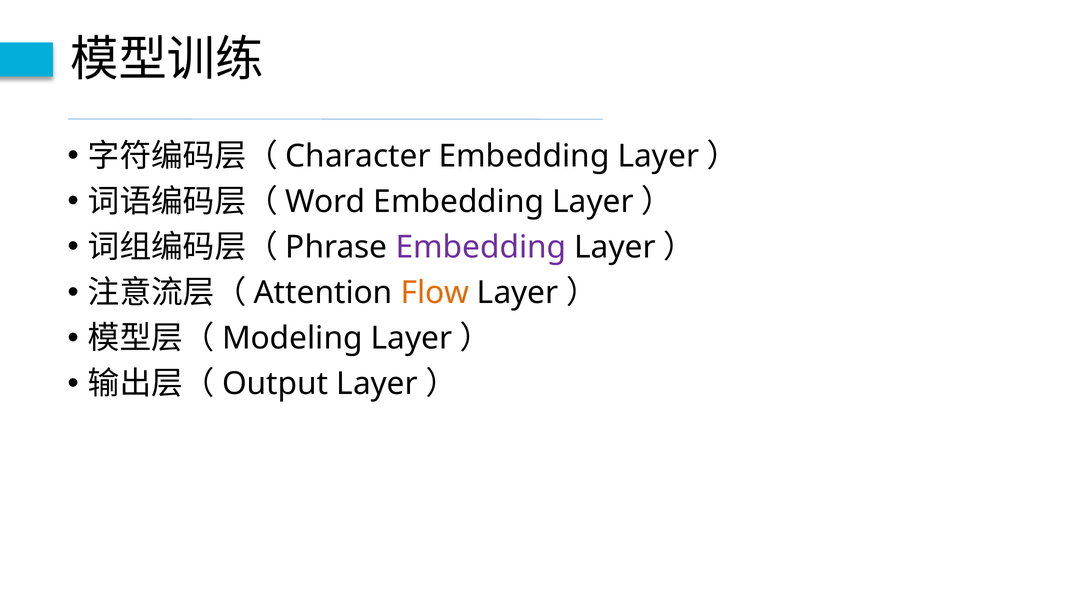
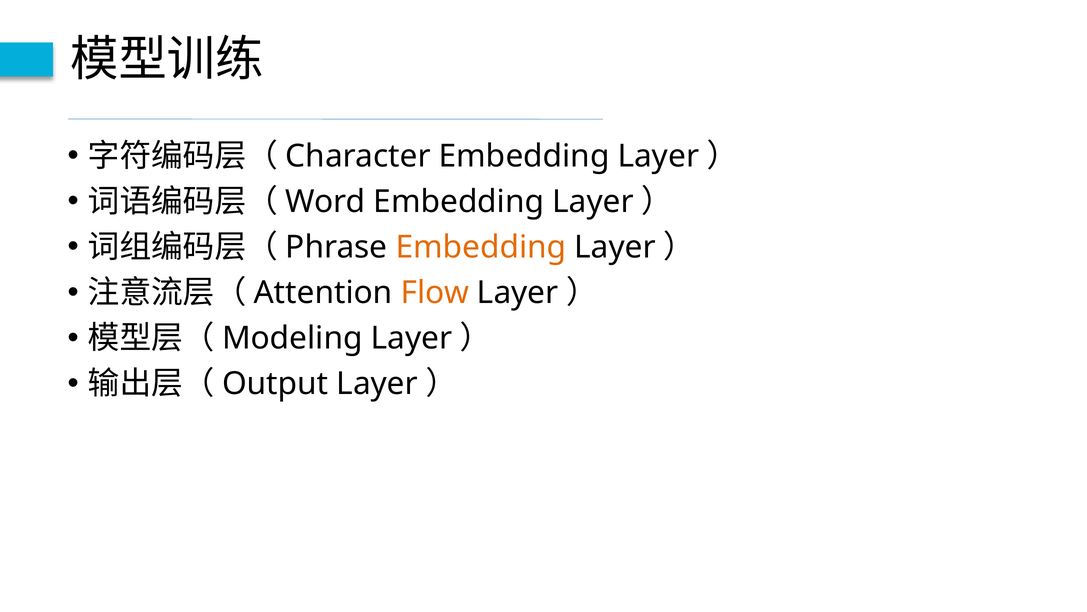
Embedding at (481, 247) colour: purple -> orange
